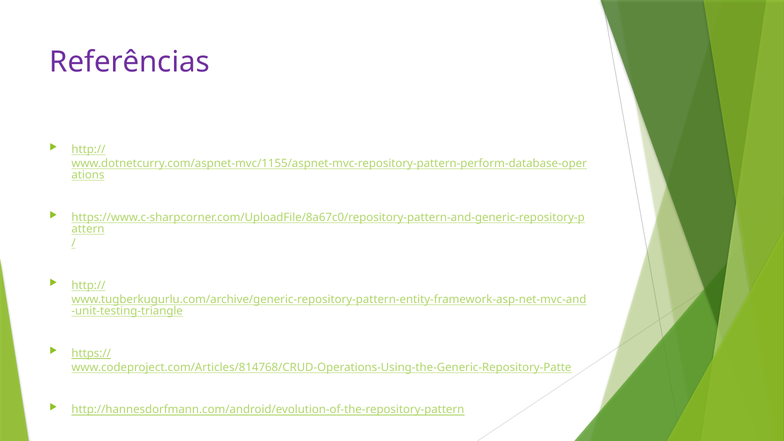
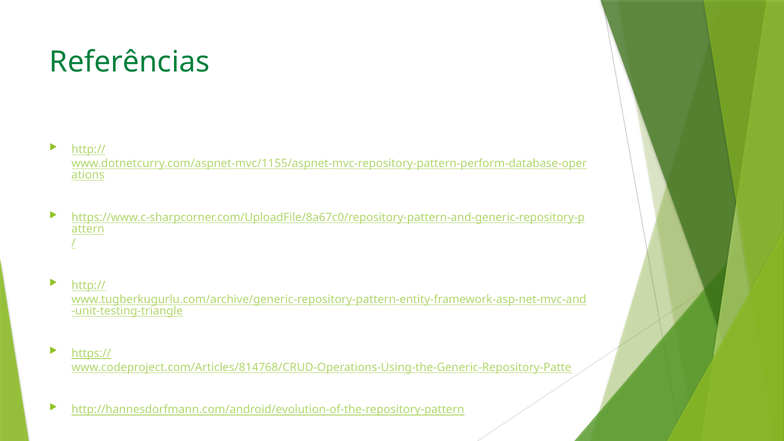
Referências colour: purple -> green
